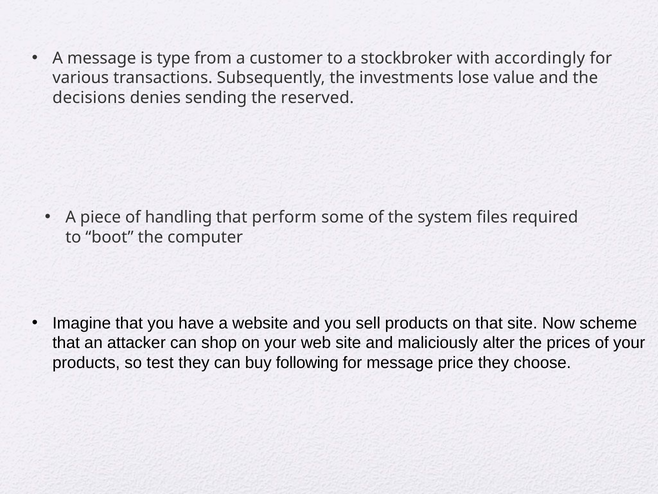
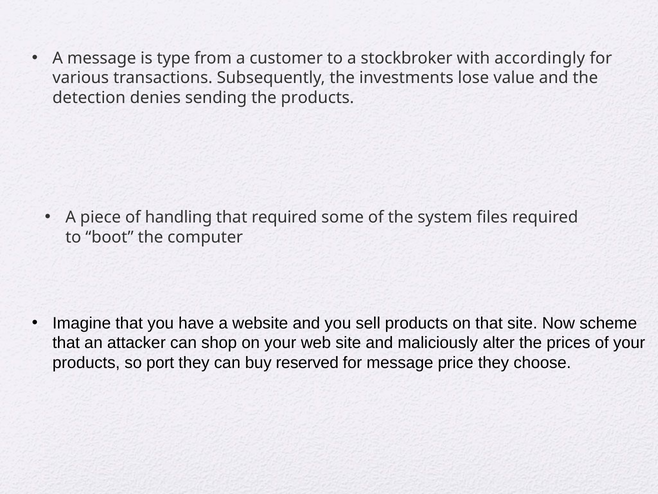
decisions: decisions -> detection
the reserved: reserved -> products
that perform: perform -> required
test: test -> port
following: following -> reserved
